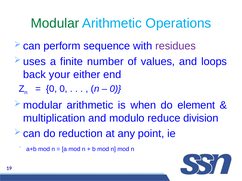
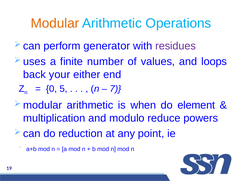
Modular at (55, 23) colour: green -> orange
sequence: sequence -> generator
0 0: 0 -> 5
0 at (115, 89): 0 -> 7
division: division -> powers
